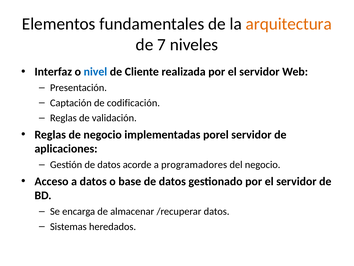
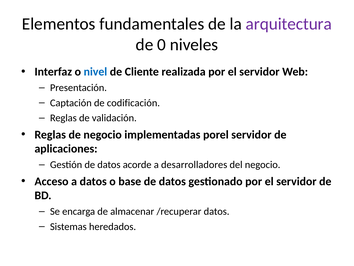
arquitectura colour: orange -> purple
7: 7 -> 0
programadores: programadores -> desarrolladores
